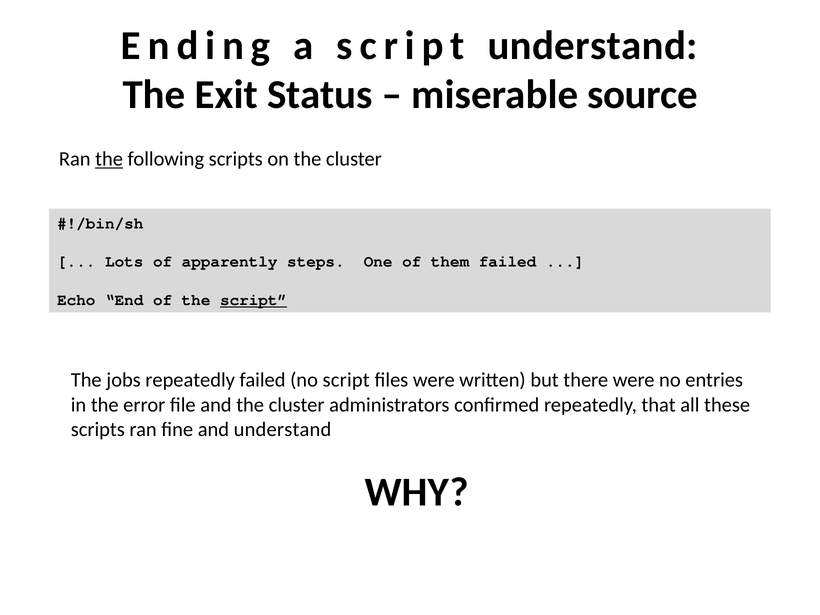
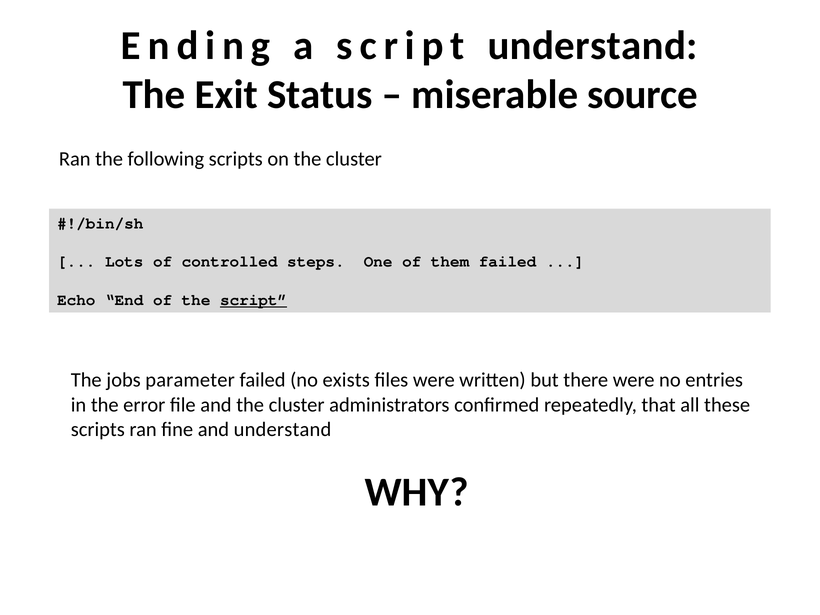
the at (109, 159) underline: present -> none
apparently: apparently -> controlled
jobs repeatedly: repeatedly -> parameter
no script: script -> exists
